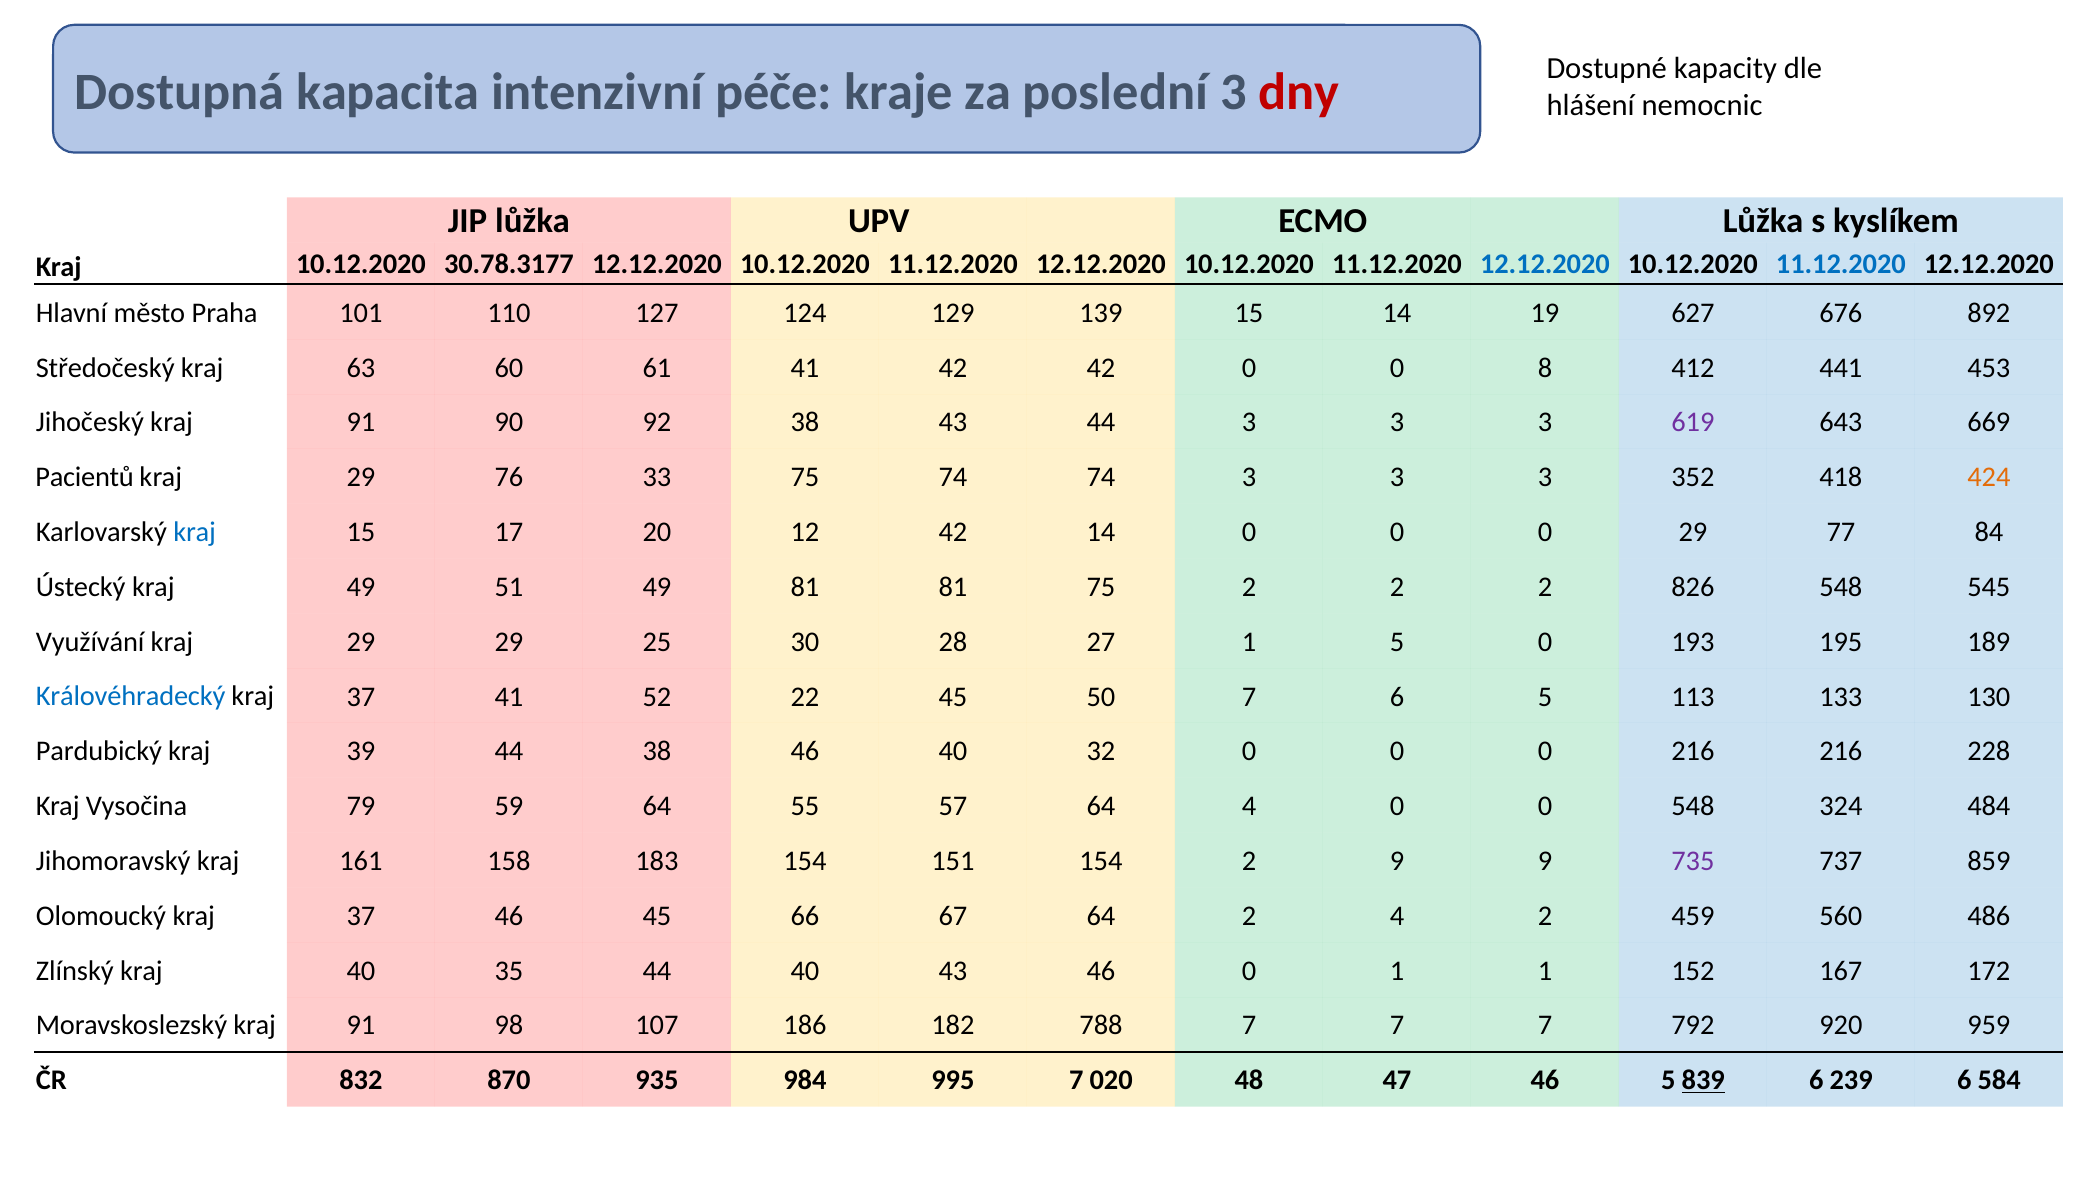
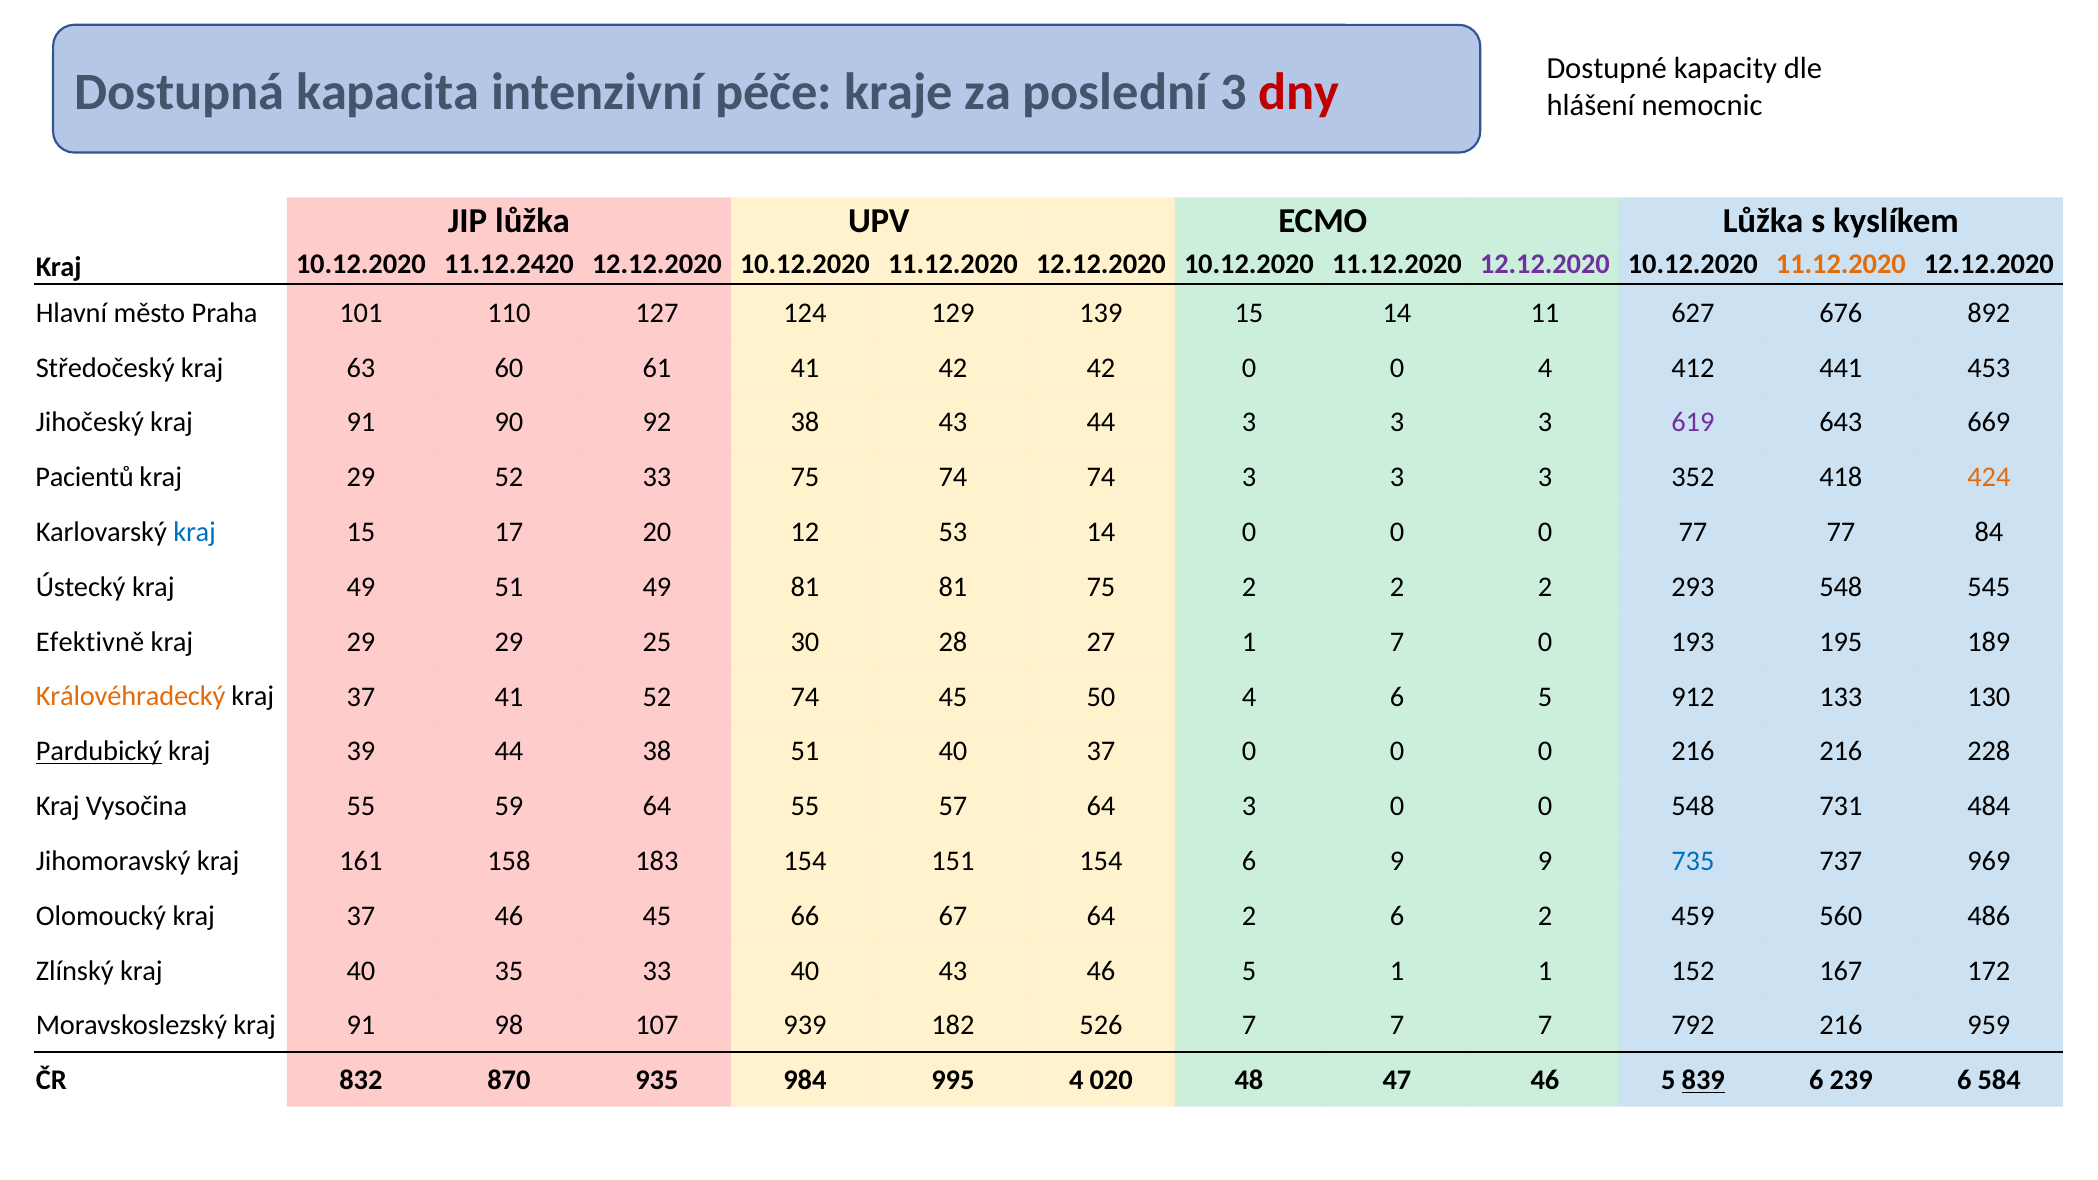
30.78.3177: 30.78.3177 -> 11.12.2420
12.12.2020 at (1545, 265) colour: blue -> purple
11.12.2020 at (1841, 265) colour: blue -> orange
19: 19 -> 11
0 8: 8 -> 4
29 76: 76 -> 52
12 42: 42 -> 53
0 29: 29 -> 77
826: 826 -> 293
Využívání: Využívání -> Efektivně
1 5: 5 -> 7
Královéhradecký colour: blue -> orange
52 22: 22 -> 74
50 7: 7 -> 4
113: 113 -> 912
Pardubický underline: none -> present
38 46: 46 -> 51
40 32: 32 -> 37
Vysočina 79: 79 -> 55
64 4: 4 -> 3
324: 324 -> 731
154 2: 2 -> 6
735 colour: purple -> blue
859: 859 -> 969
2 4: 4 -> 6
35 44: 44 -> 33
43 46 0: 0 -> 5
186: 186 -> 939
788: 788 -> 526
792 920: 920 -> 216
995 7: 7 -> 4
